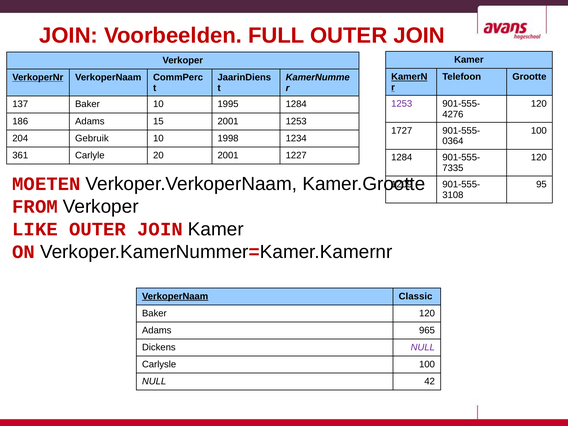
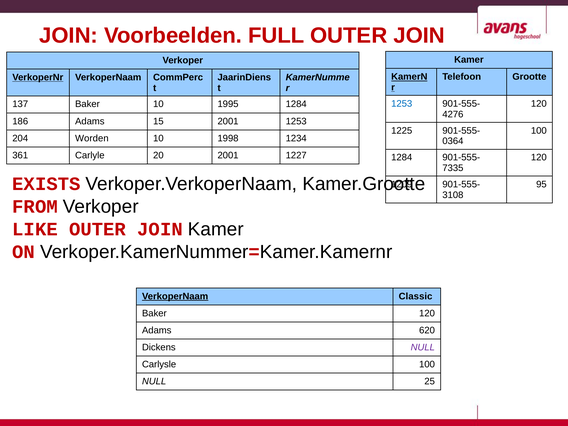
1253 at (402, 104) colour: purple -> blue
1727: 1727 -> 1225
Gebruik: Gebruik -> Worden
MOETEN: MOETEN -> EXISTS
965: 965 -> 620
42: 42 -> 25
